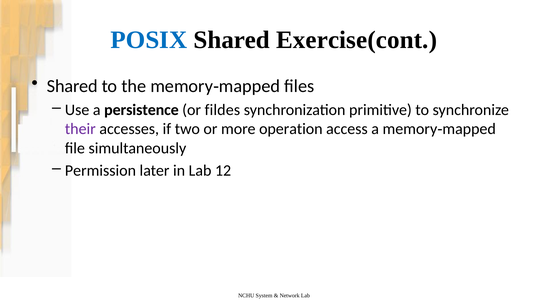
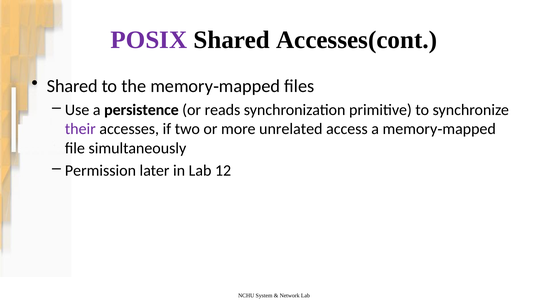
POSIX colour: blue -> purple
Exercise(cont: Exercise(cont -> Accesses(cont
fildes: fildes -> reads
operation: operation -> unrelated
